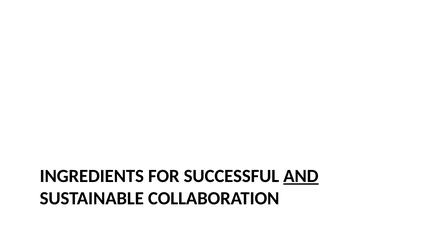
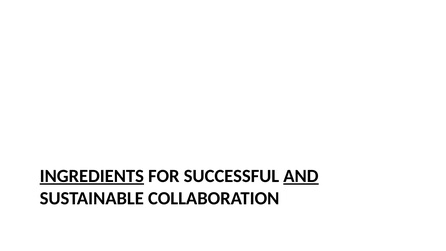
INGREDIENTS underline: none -> present
